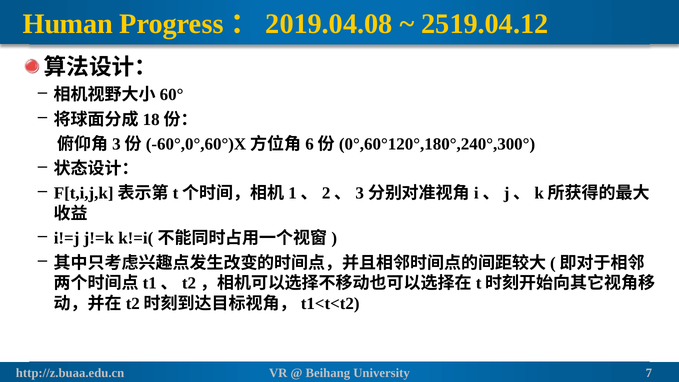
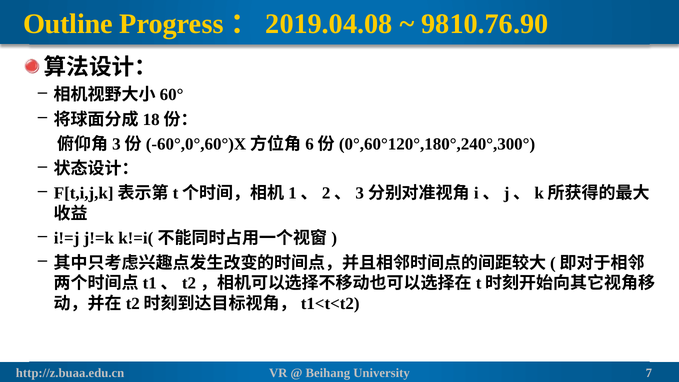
Human: Human -> Outline
2519.04.12: 2519.04.12 -> 9810.76.90
